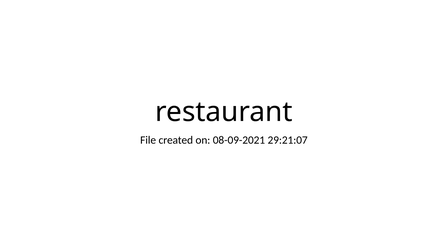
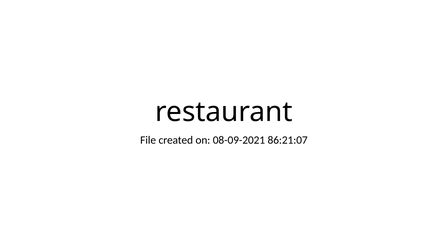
29:21:07: 29:21:07 -> 86:21:07
